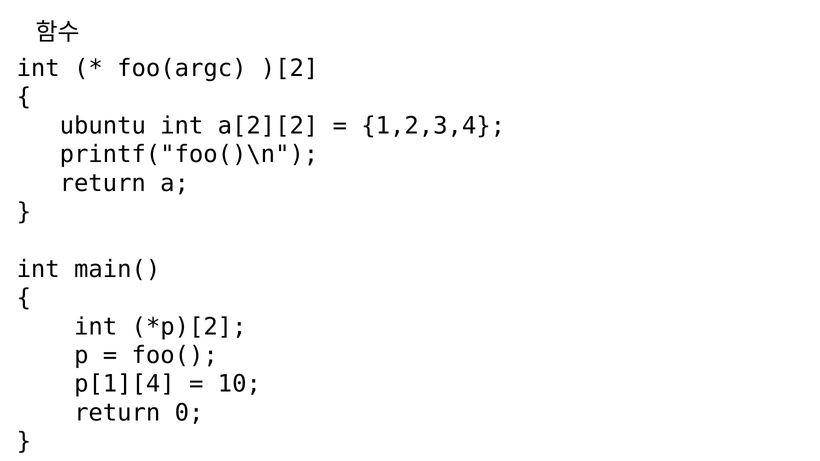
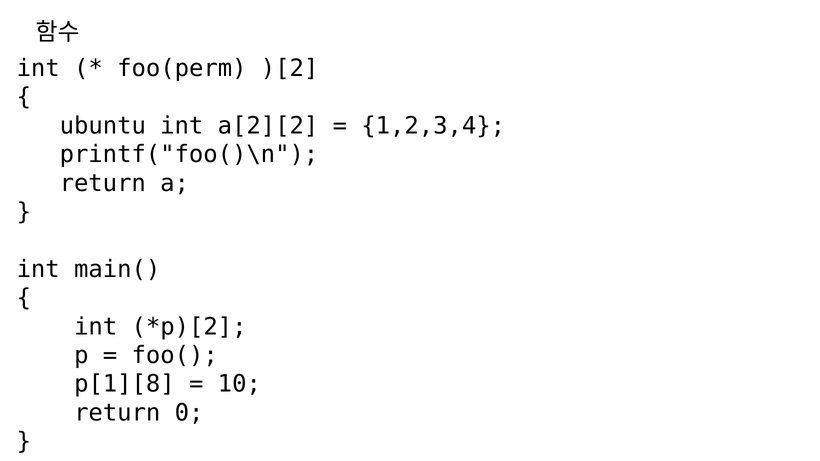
foo(argc: foo(argc -> foo(perm
p[1][4: p[1][4 -> p[1][8
